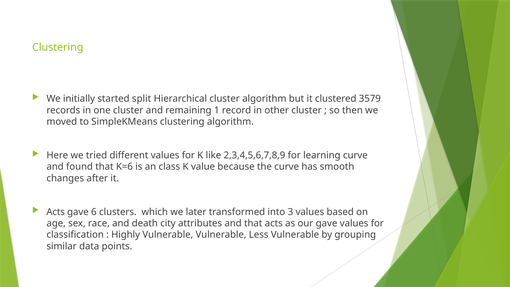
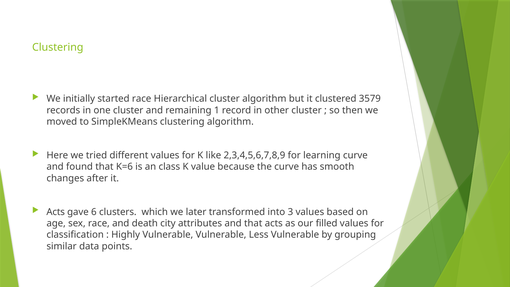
started split: split -> race
our gave: gave -> filled
